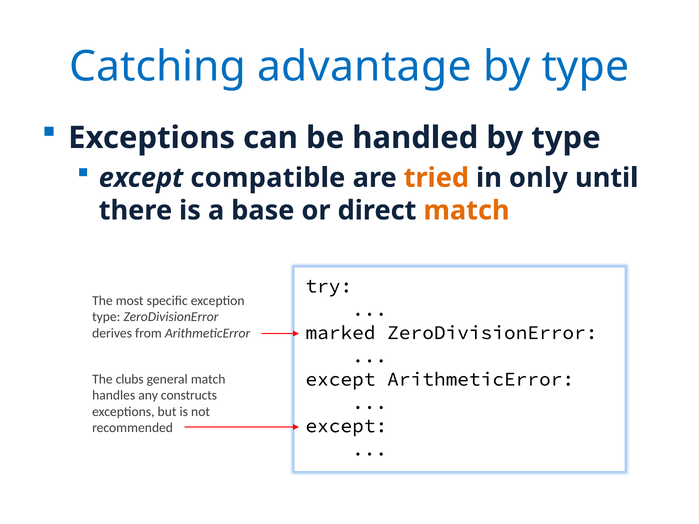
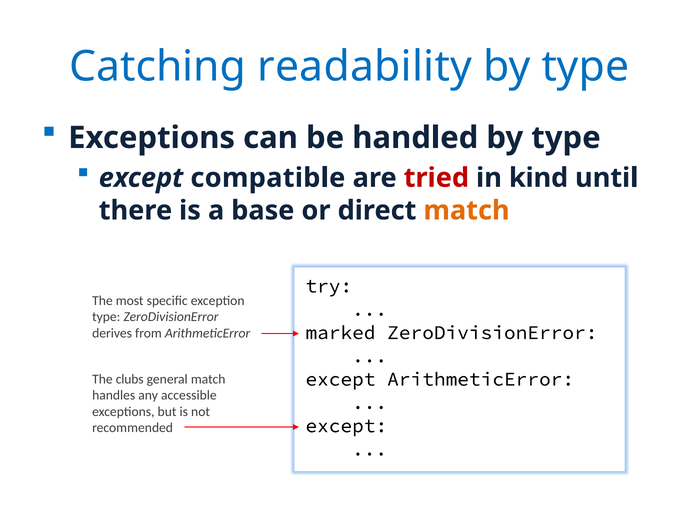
advantage: advantage -> readability
tried colour: orange -> red
only: only -> kind
constructs: constructs -> accessible
